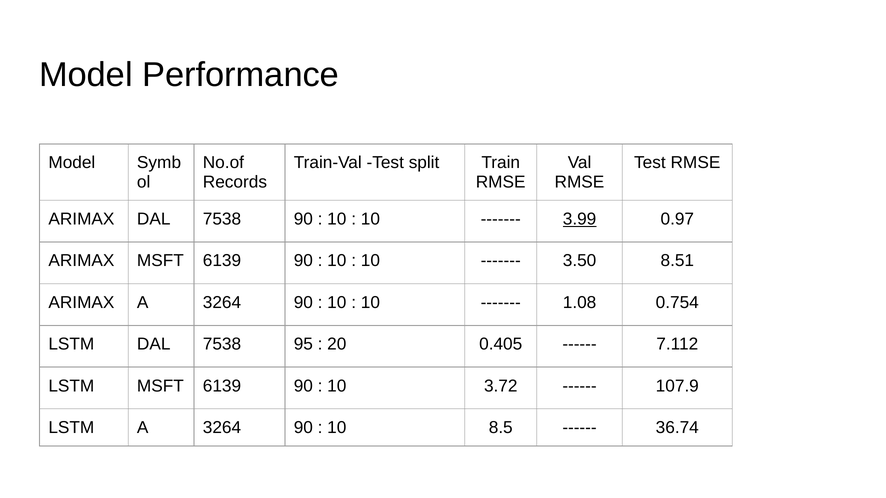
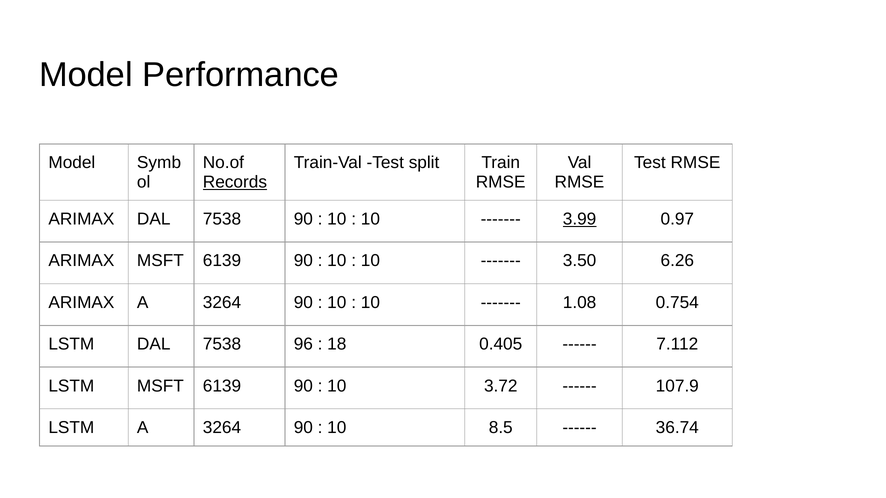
Records underline: none -> present
8.51: 8.51 -> 6.26
95: 95 -> 96
20: 20 -> 18
